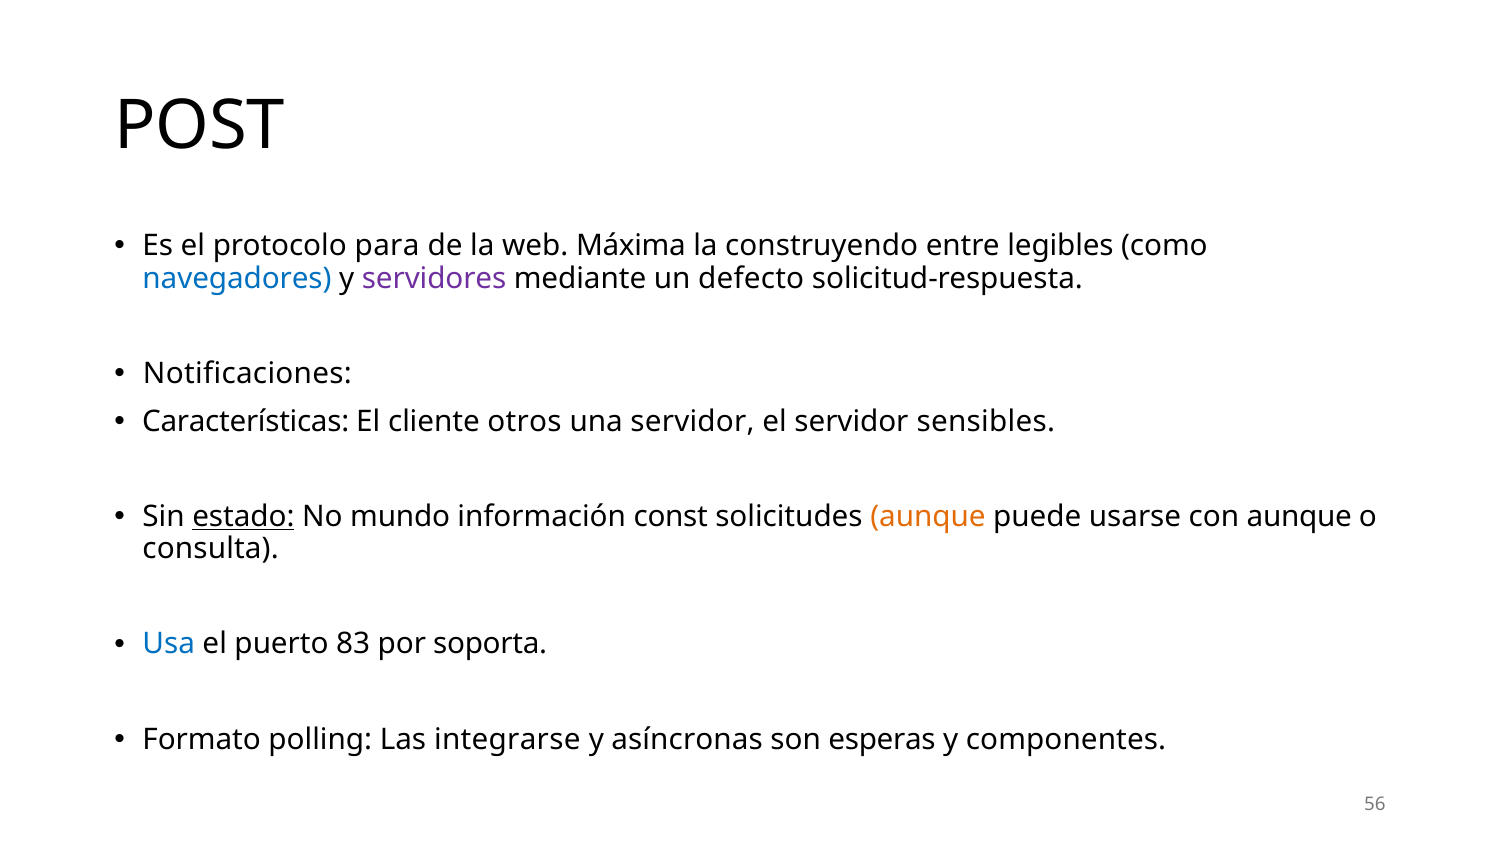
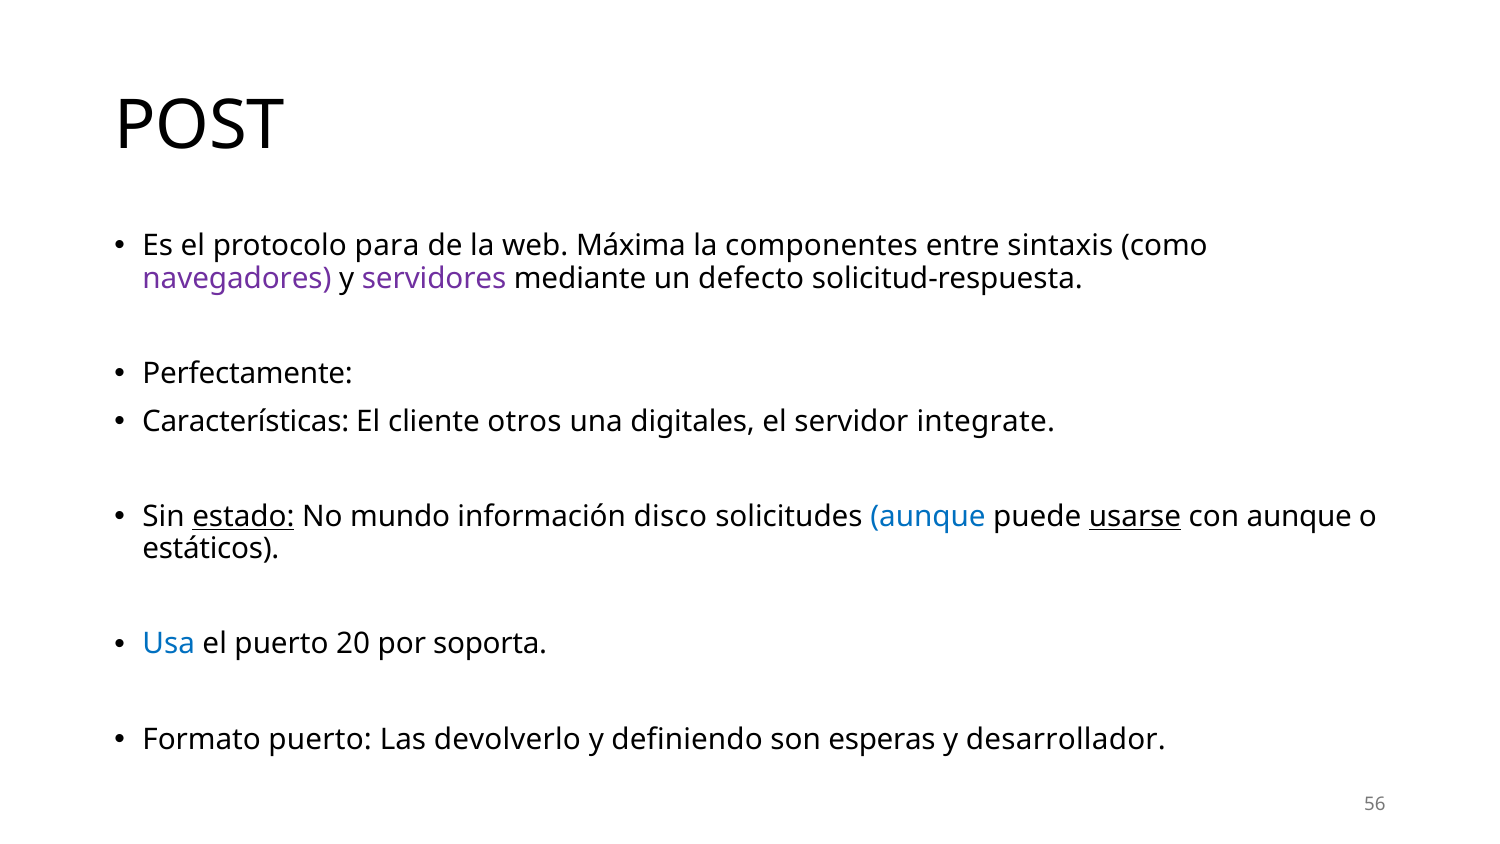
construyendo: construyendo -> componentes
legibles: legibles -> sintaxis
navegadores colour: blue -> purple
Notificaciones: Notificaciones -> Perfectamente
una servidor: servidor -> digitales
sensibles: sensibles -> integrate
const: const -> disco
aunque at (928, 517) colour: orange -> blue
usarse underline: none -> present
consulta: consulta -> estáticos
83: 83 -> 20
Formato polling: polling -> puerto
integrarse: integrarse -> devolverlo
asíncronas: asíncronas -> definiendo
componentes: componentes -> desarrollador
